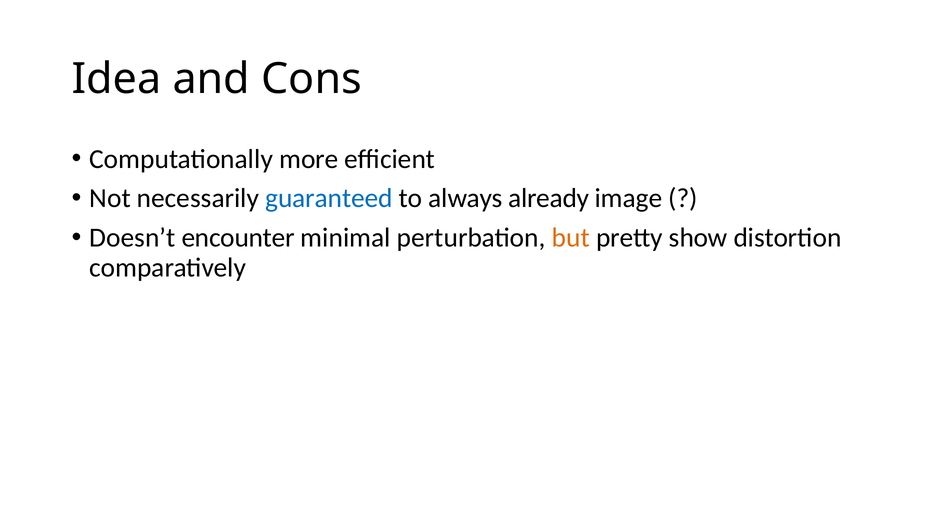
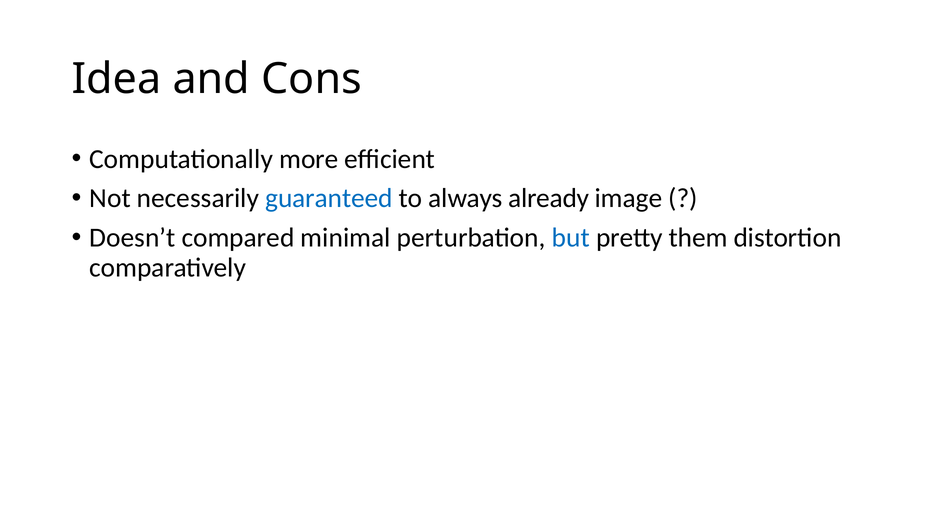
encounter: encounter -> compared
but colour: orange -> blue
show: show -> them
